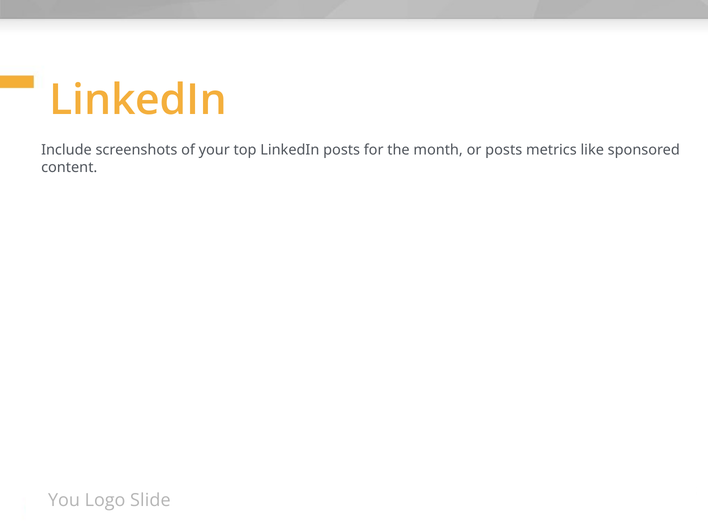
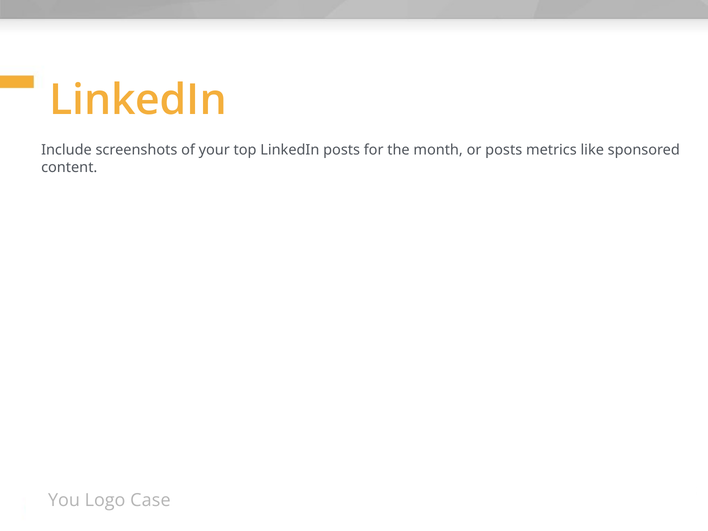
Slide: Slide -> Case
